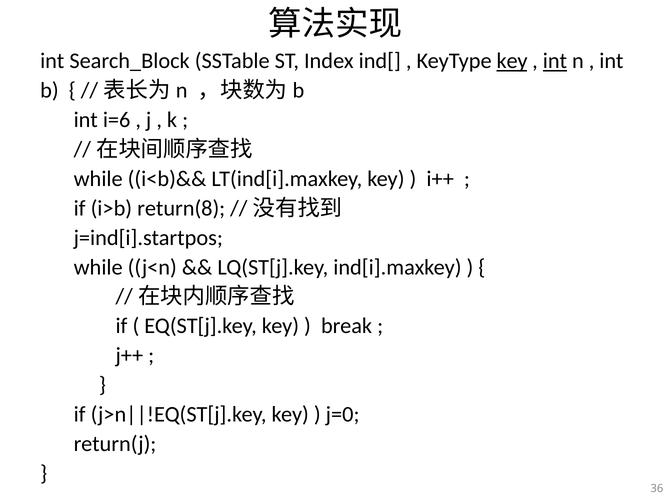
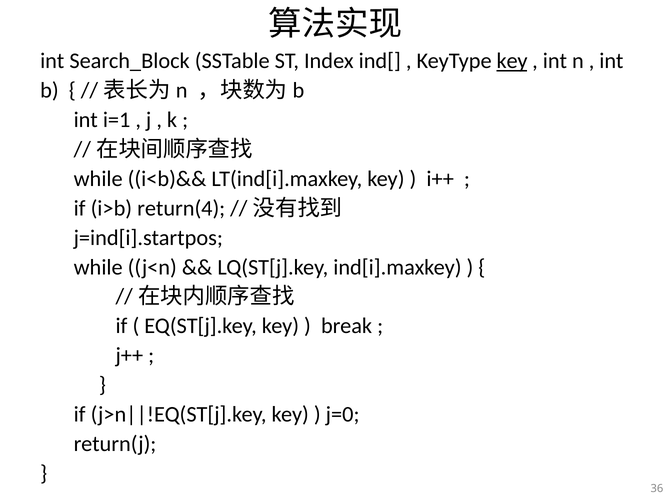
int at (555, 61) underline: present -> none
i=6: i=6 -> i=1
return(8: return(8 -> return(4
